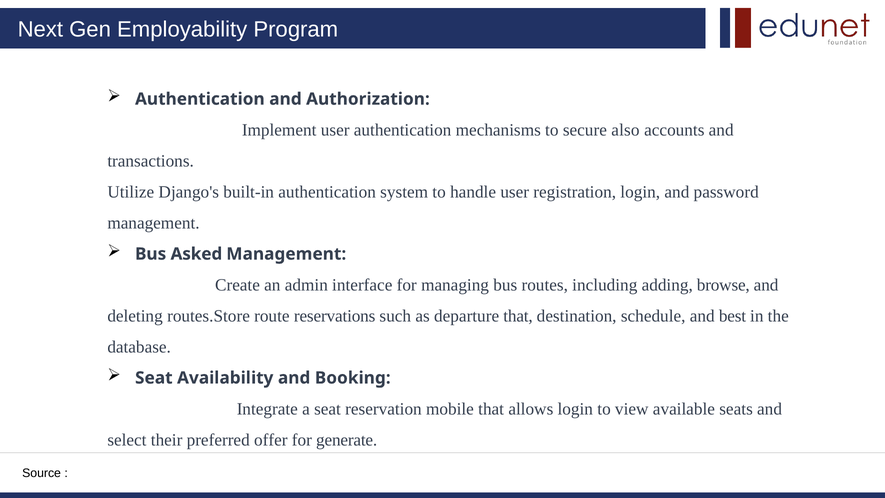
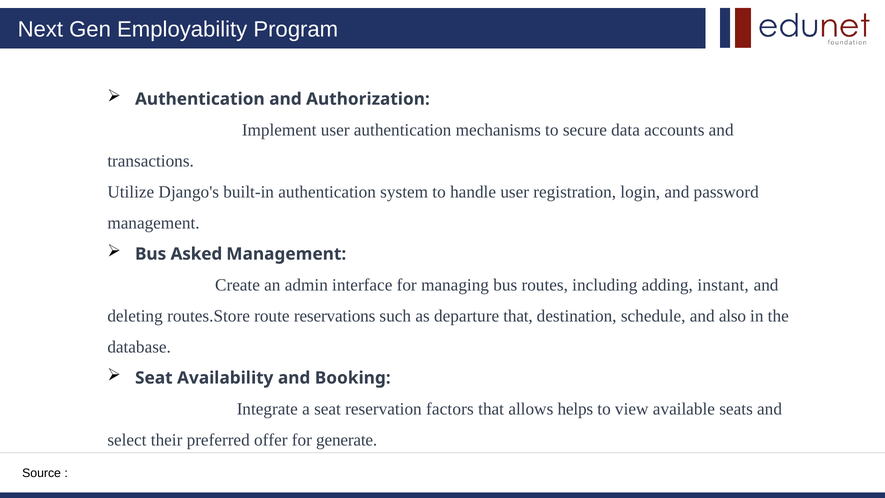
also: also -> data
browse: browse -> instant
best: best -> also
mobile: mobile -> factors
allows login: login -> helps
